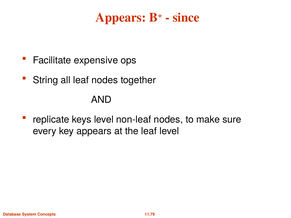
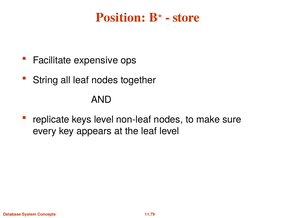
Appears at (121, 18): Appears -> Position
since: since -> store
